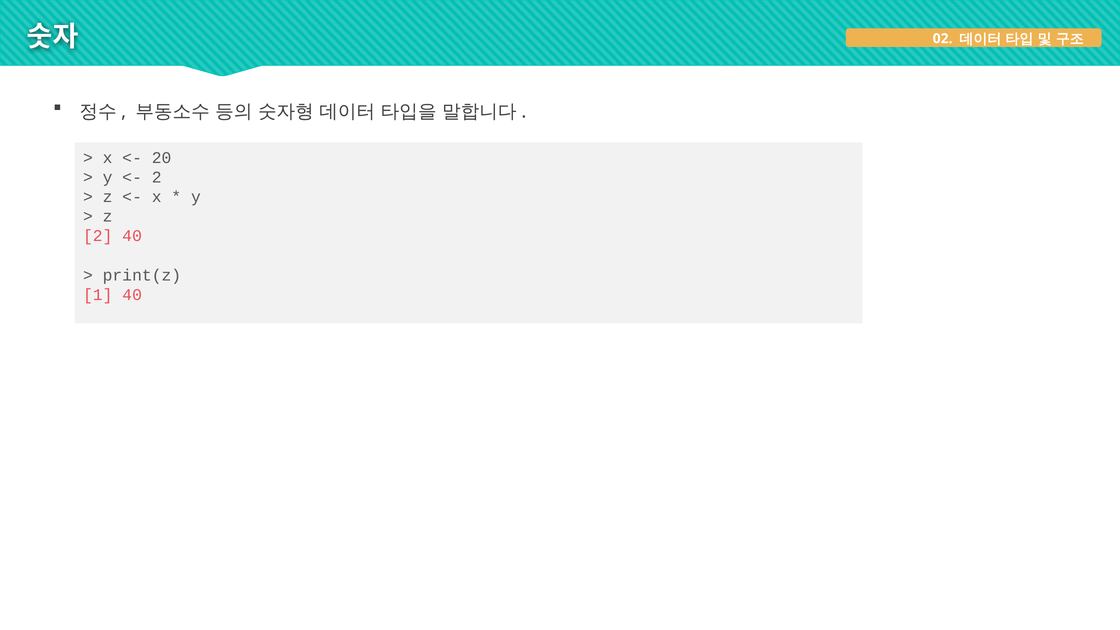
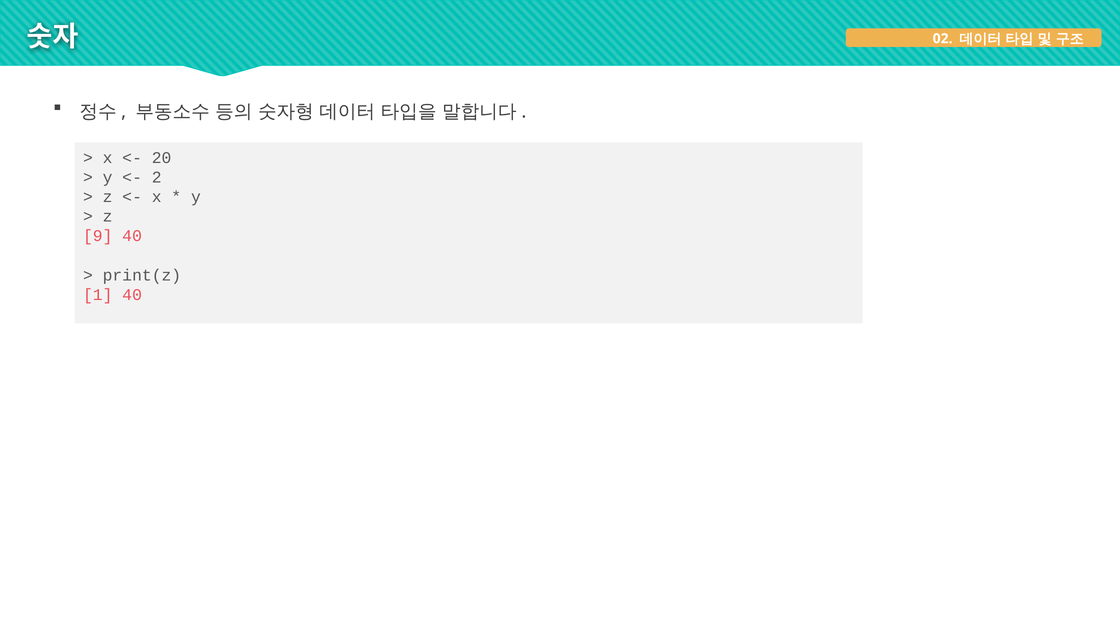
2 at (98, 236): 2 -> 9
